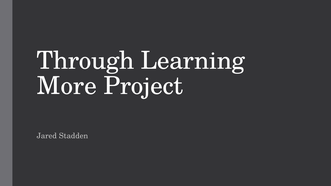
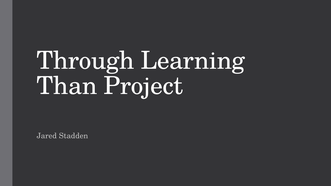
More: More -> Than
